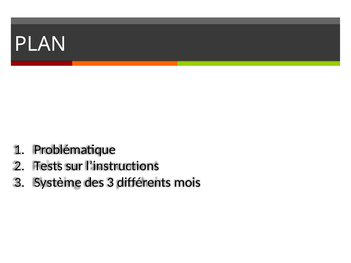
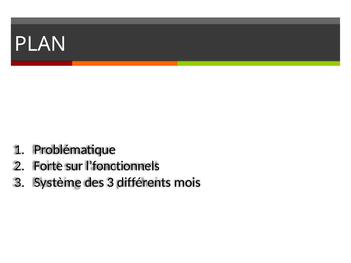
Tests: Tests -> Forte
l’instructions: l’instructions -> l’fonctionnels
